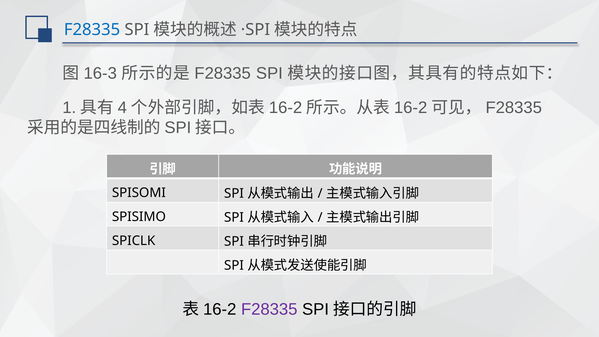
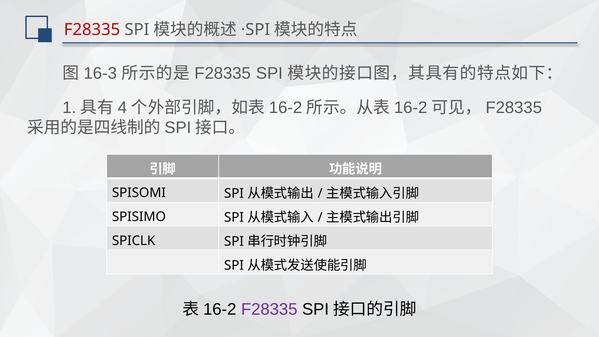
F28335 at (92, 30) colour: blue -> red
